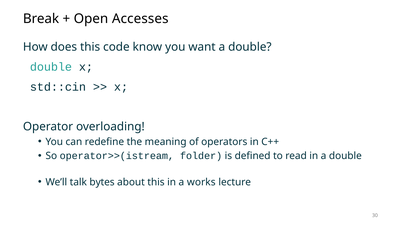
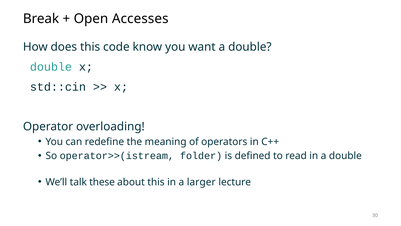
bytes: bytes -> these
works: works -> larger
